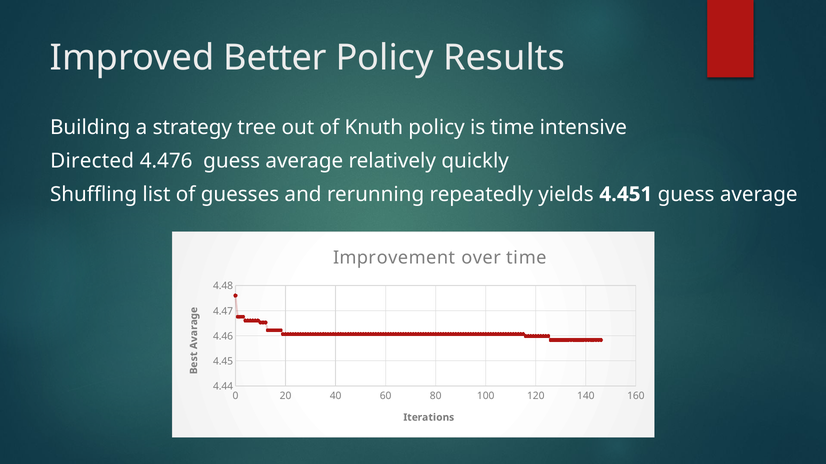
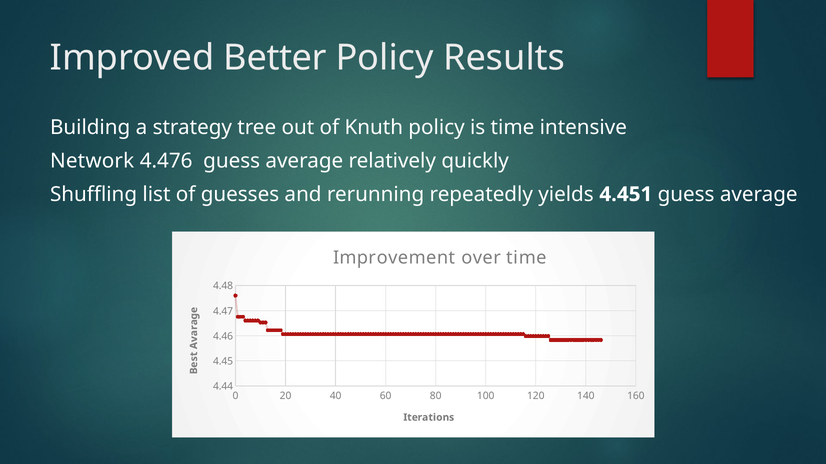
Directed: Directed -> Network
